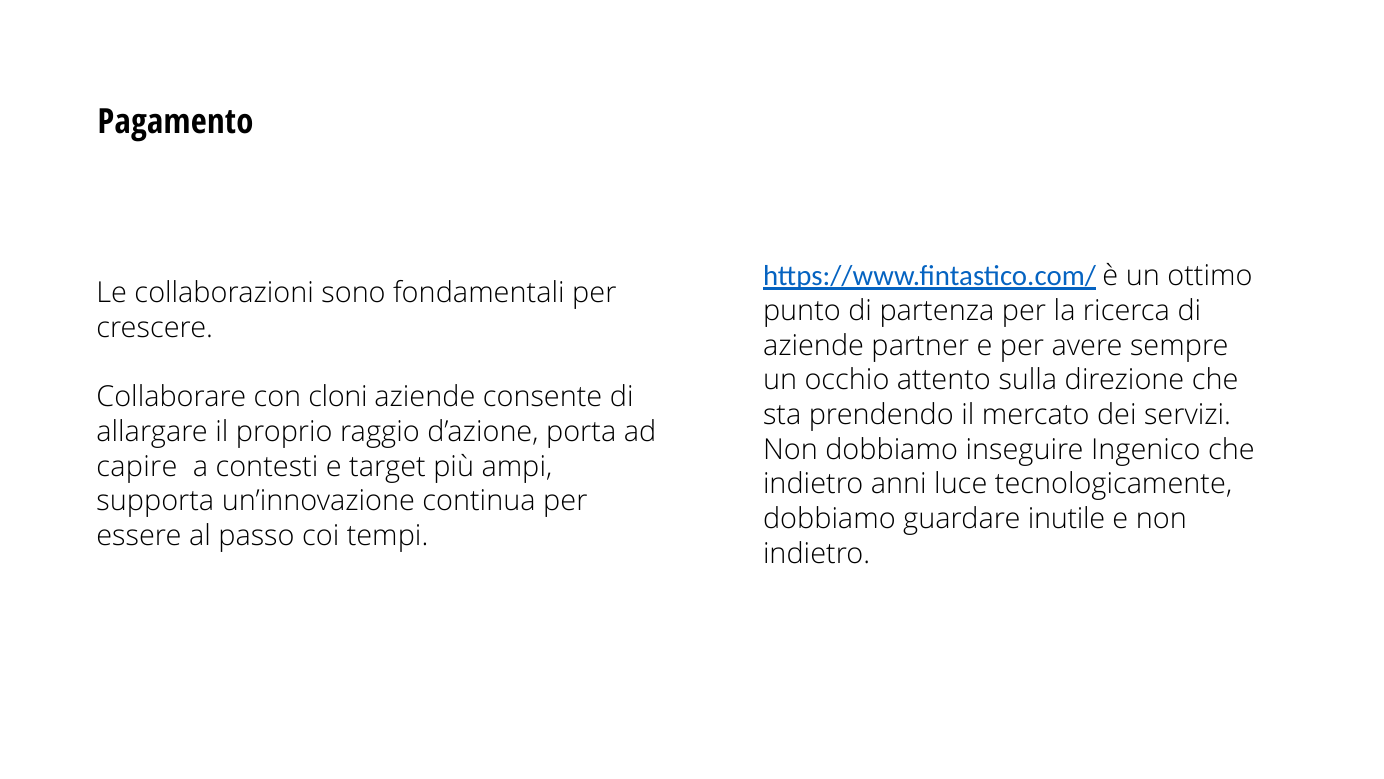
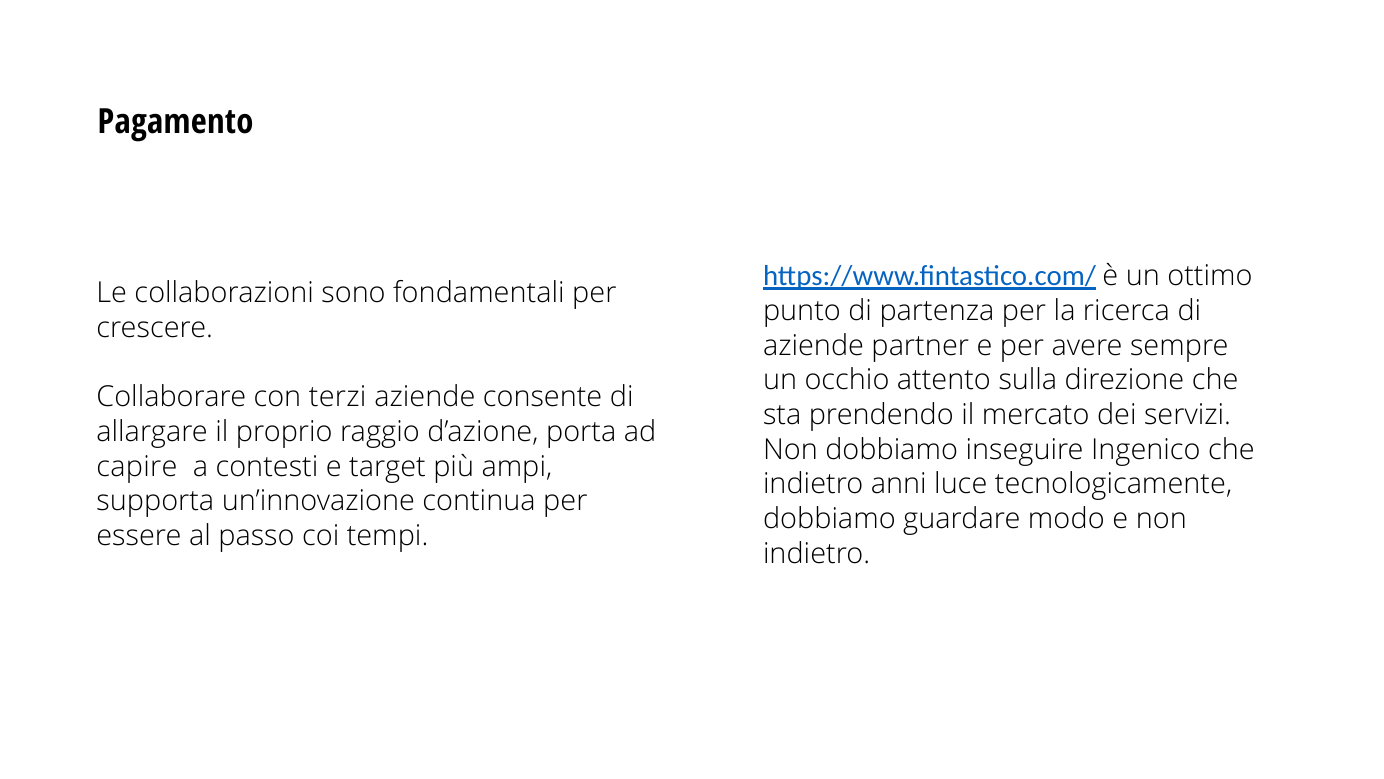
cloni: cloni -> terzi
inutile: inutile -> modo
